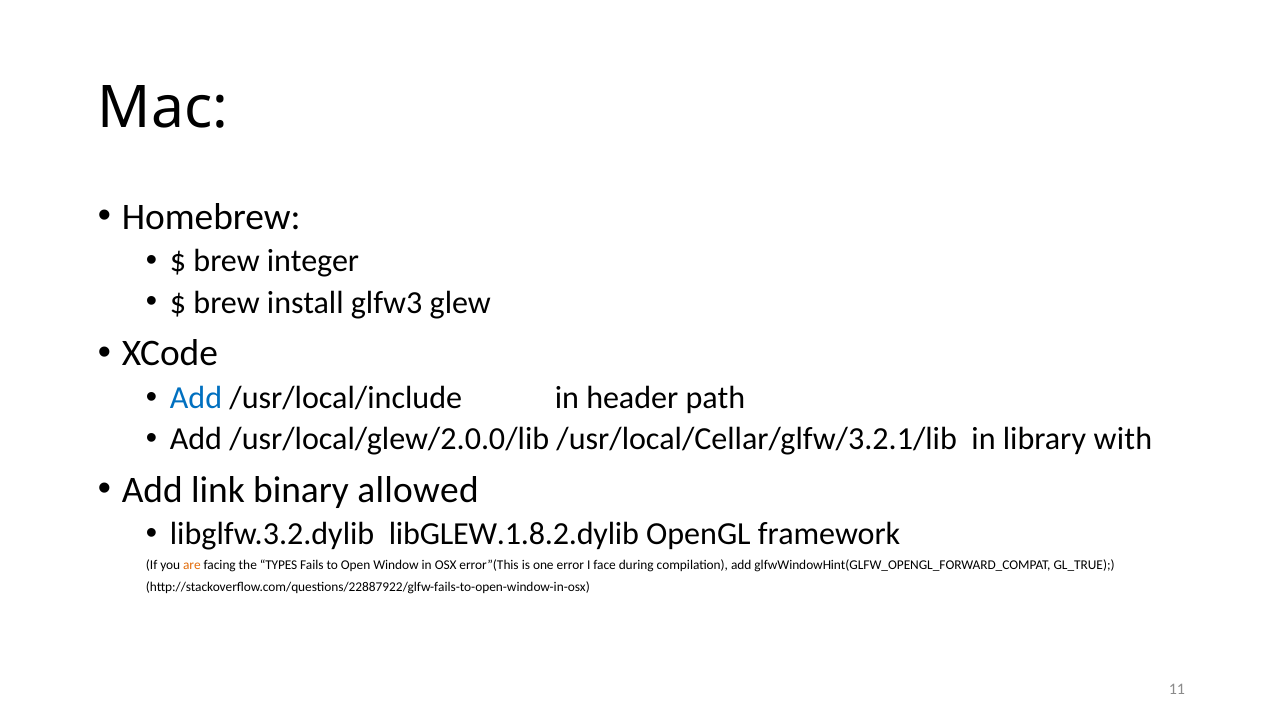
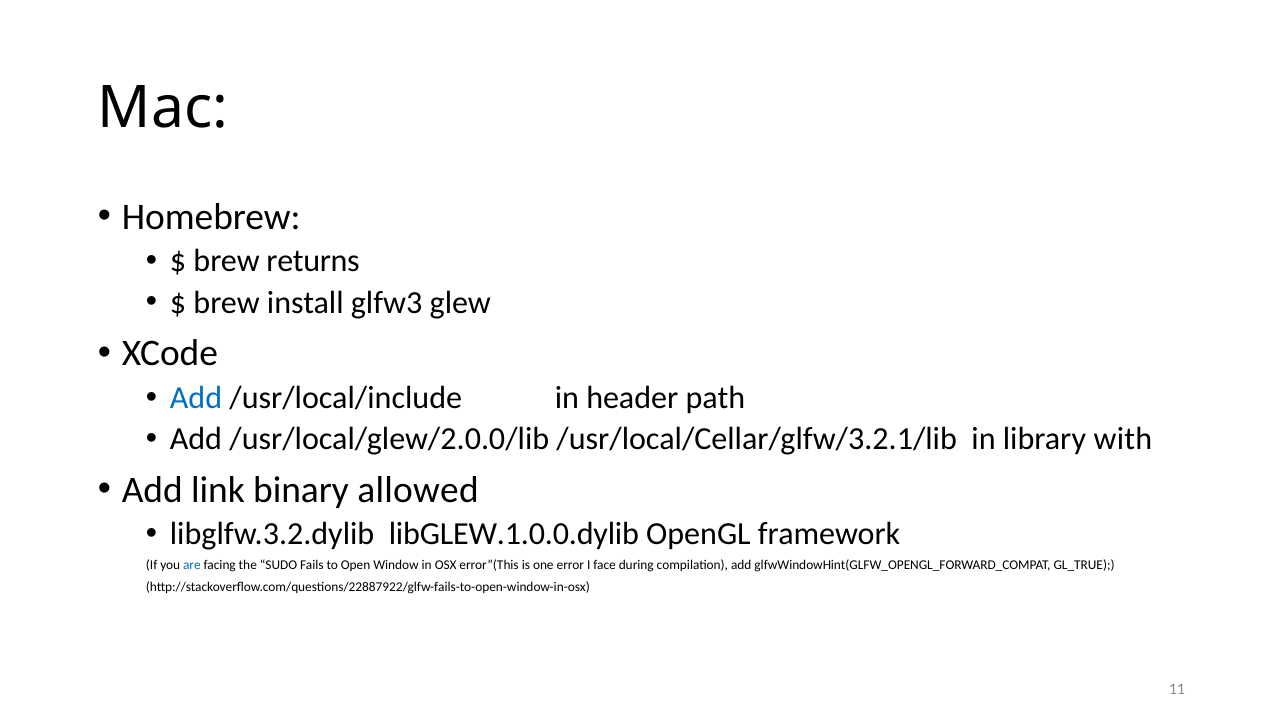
integer: integer -> returns
libGLEW.1.8.2.dylib: libGLEW.1.8.2.dylib -> libGLEW.1.0.0.dylib
are colour: orange -> blue
TYPES: TYPES -> SUDO
